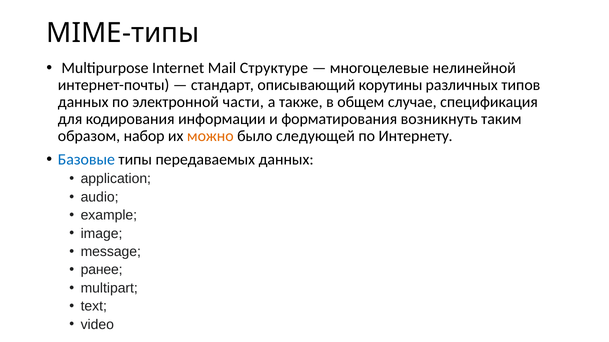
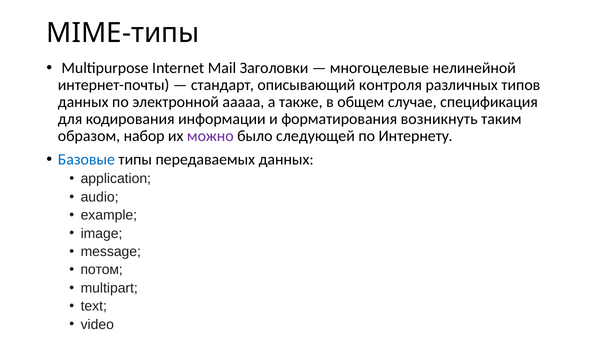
Структуре: Структуре -> Заголовки
корутины: корутины -> контроля
части: части -> ааааа
можно colour: orange -> purple
ранее: ранее -> потом
